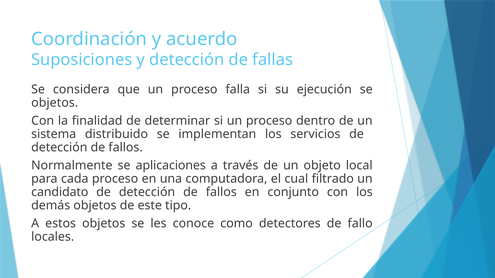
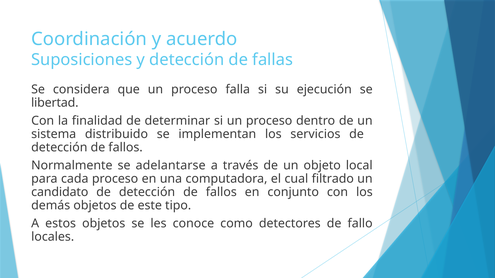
objetos at (55, 103): objetos -> libertad
aplicaciones: aplicaciones -> adelantarse
